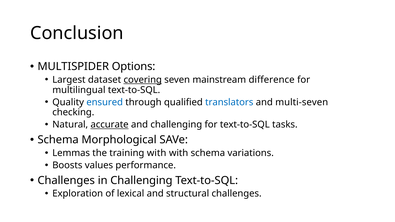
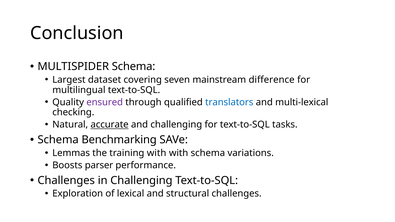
MULTISPIDER Options: Options -> Schema
covering underline: present -> none
ensured colour: blue -> purple
multi-seven: multi-seven -> multi-lexical
Morphological: Morphological -> Benchmarking
values: values -> parser
